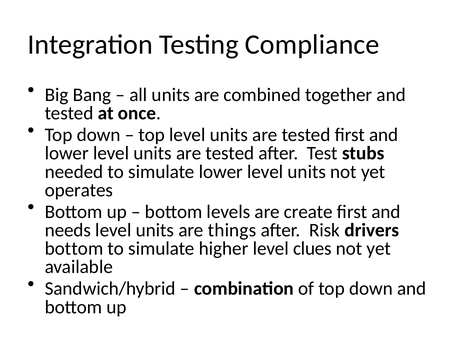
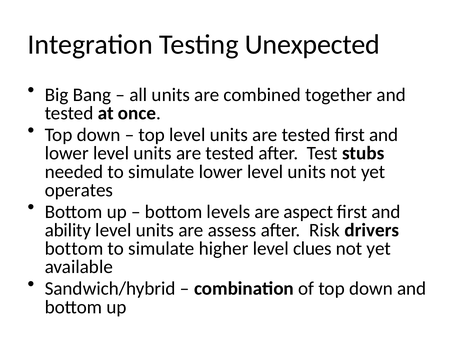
Compliance: Compliance -> Unexpected
create: create -> aspect
needs: needs -> ability
things: things -> assess
